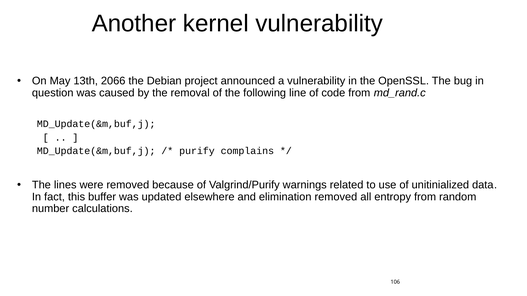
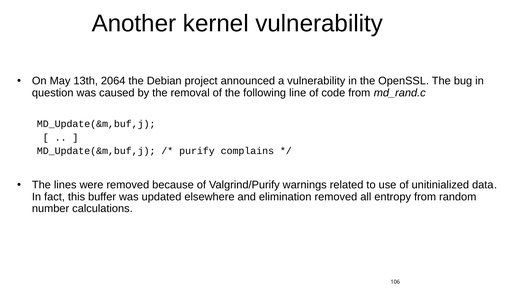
2066: 2066 -> 2064
